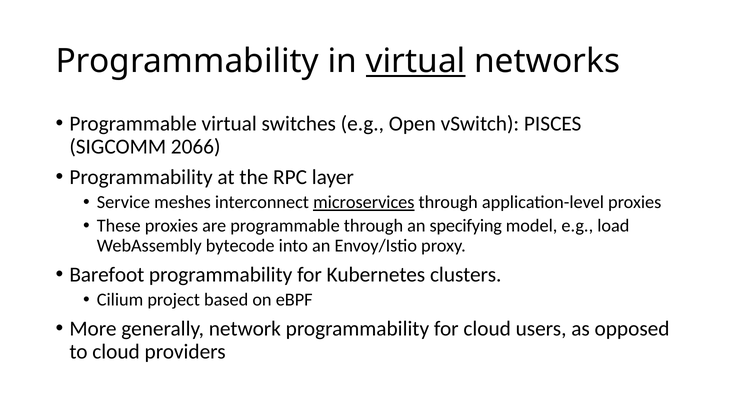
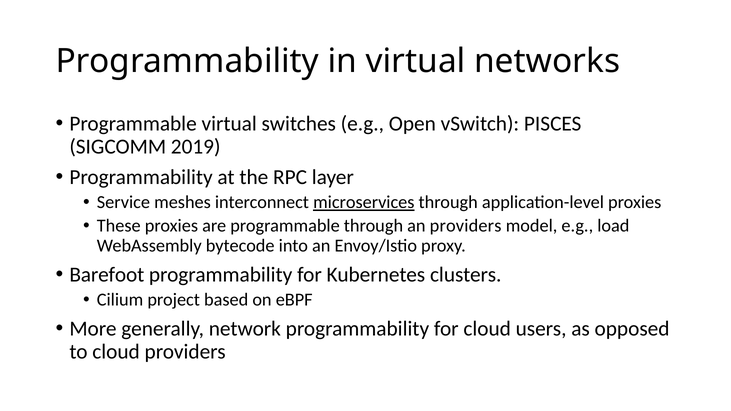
virtual at (416, 61) underline: present -> none
2066: 2066 -> 2019
an specifying: specifying -> providers
